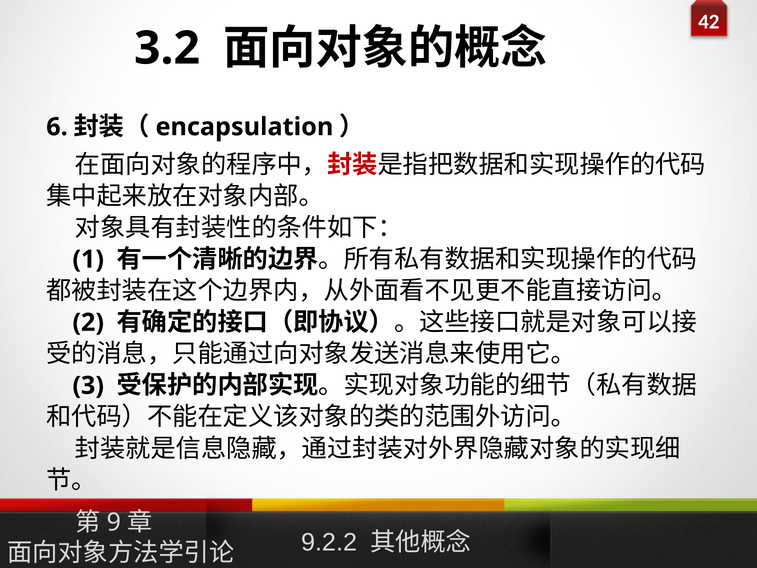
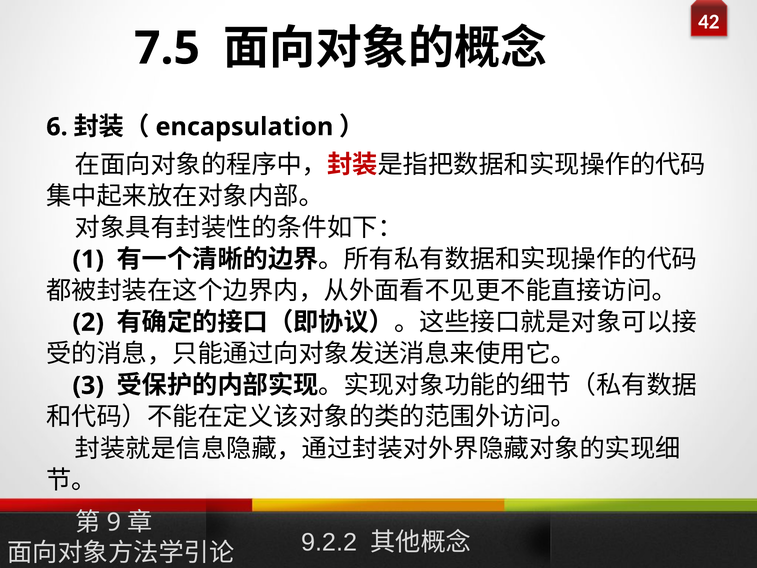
3.2: 3.2 -> 7.5
